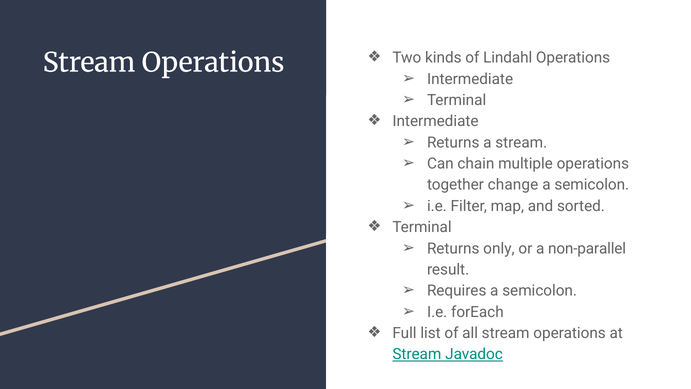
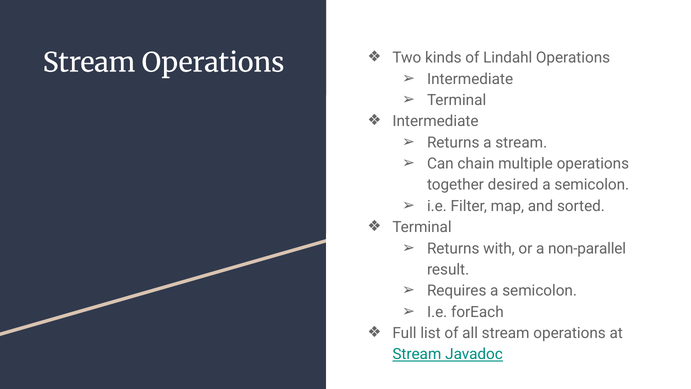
change: change -> desired
only: only -> with
